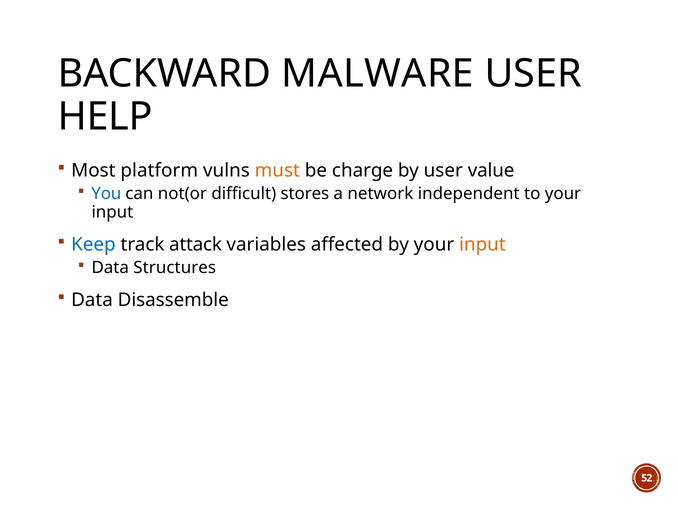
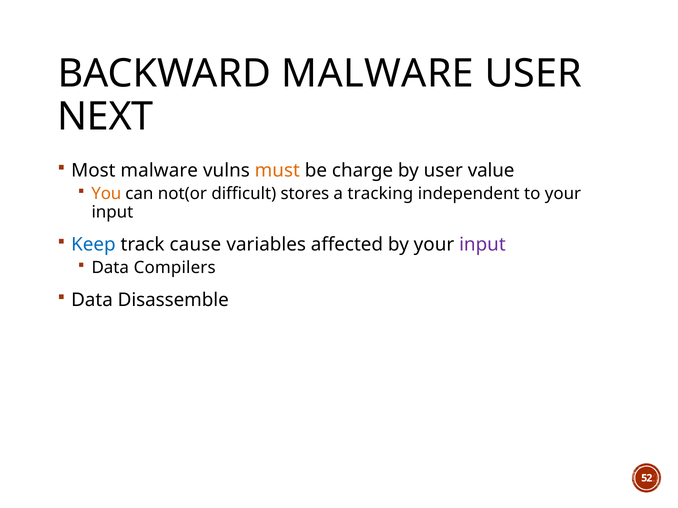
HELP: HELP -> NEXT
Most platform: platform -> malware
You colour: blue -> orange
network: network -> tracking
attack: attack -> cause
input at (482, 245) colour: orange -> purple
Structures: Structures -> Compilers
